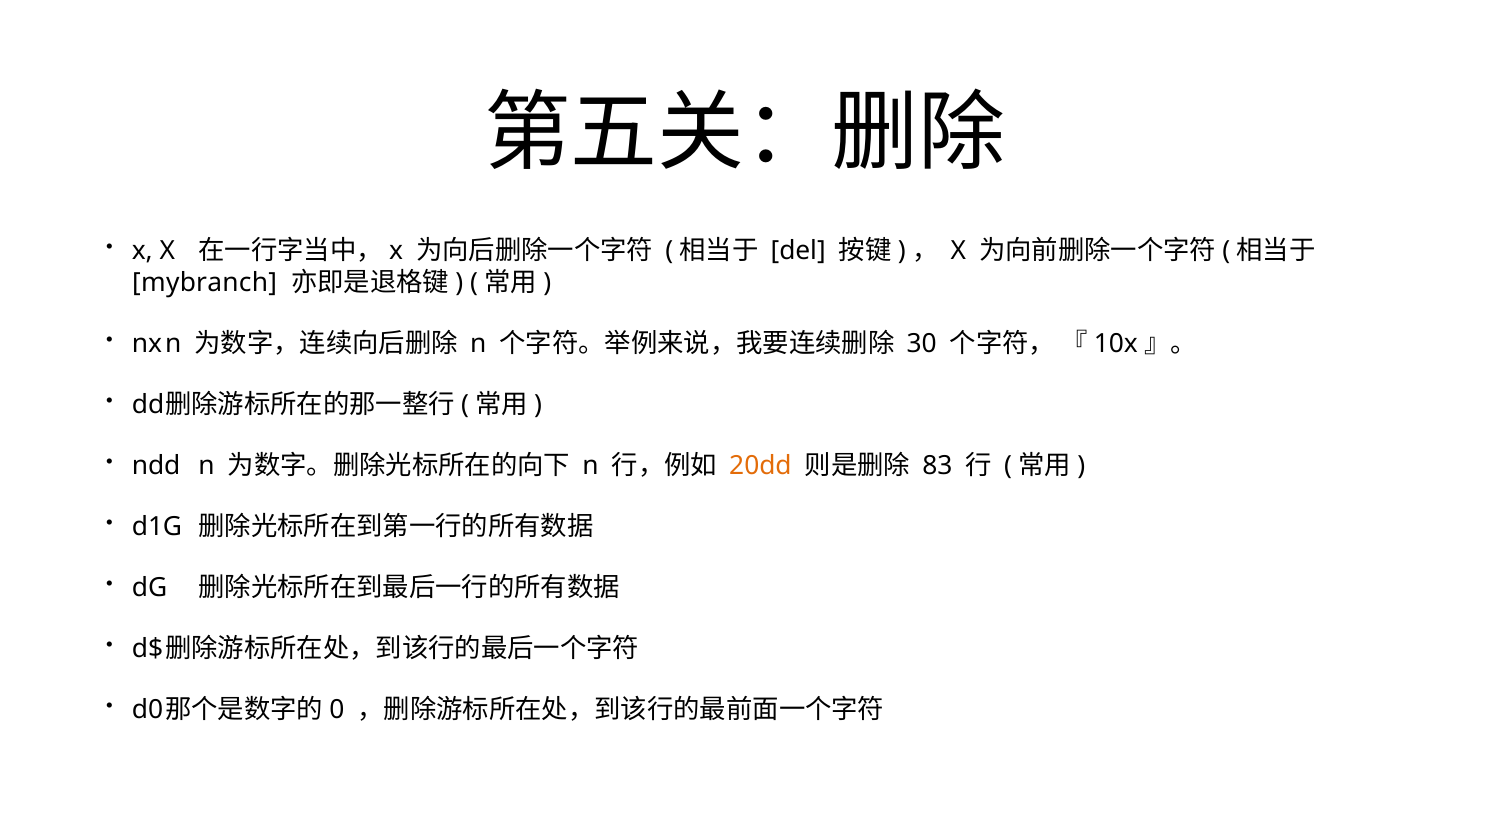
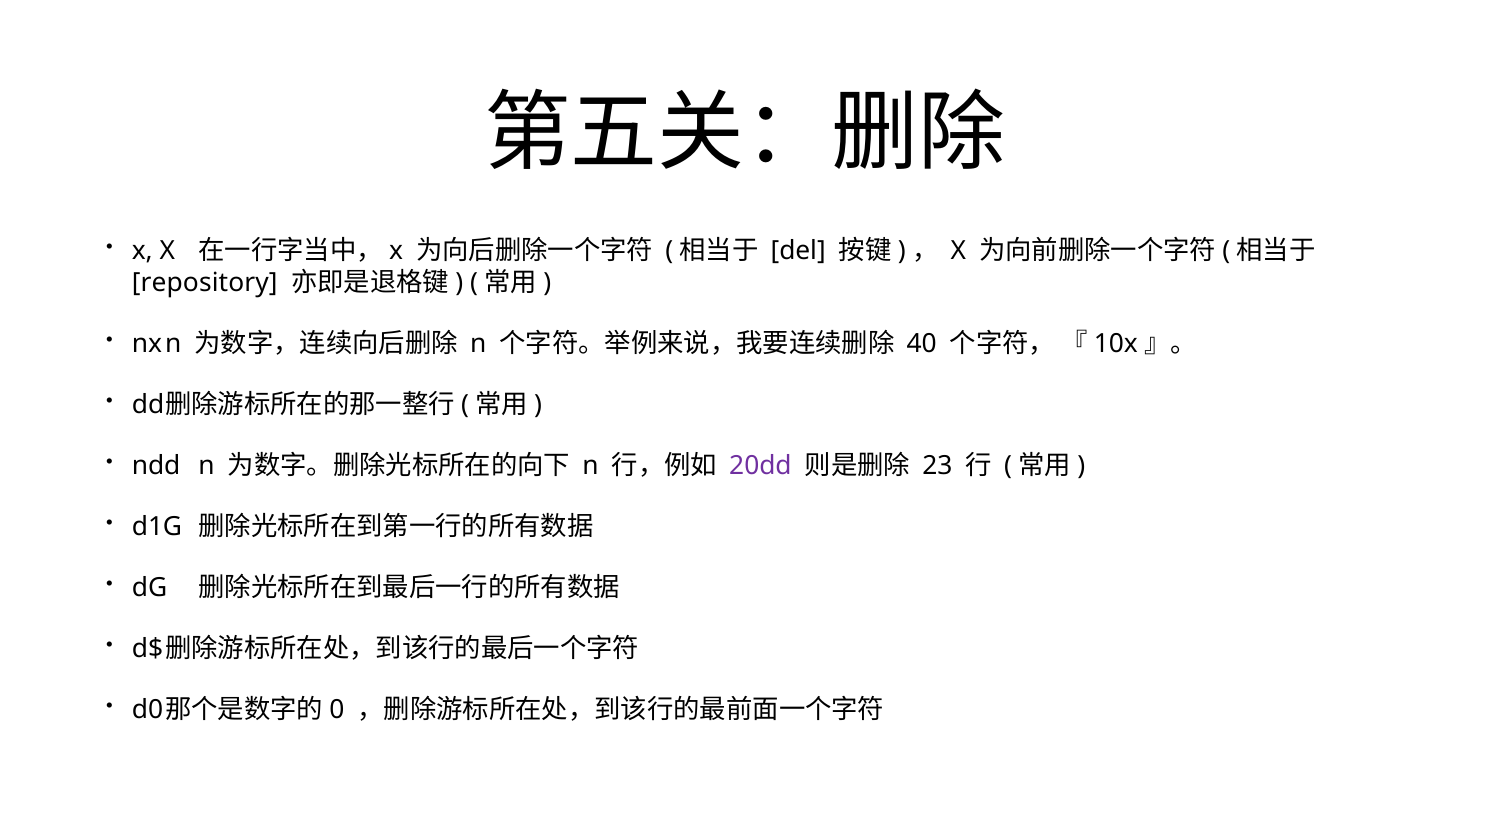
mybranch: mybranch -> repository
30: 30 -> 40
20dd colour: orange -> purple
83: 83 -> 23
